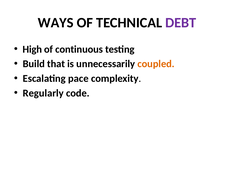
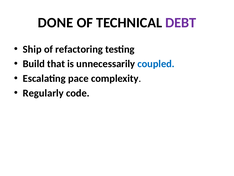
WAYS: WAYS -> DONE
High: High -> Ship
continuous: continuous -> refactoring
coupled colour: orange -> blue
